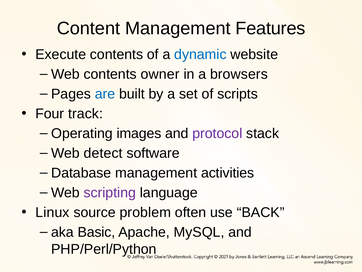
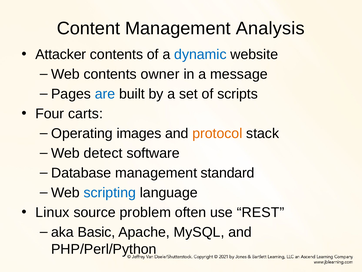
Features: Features -> Analysis
Execute: Execute -> Attacker
browsers: browsers -> message
track: track -> carts
protocol colour: purple -> orange
activities: activities -> standard
scripting colour: purple -> blue
BACK: BACK -> REST
